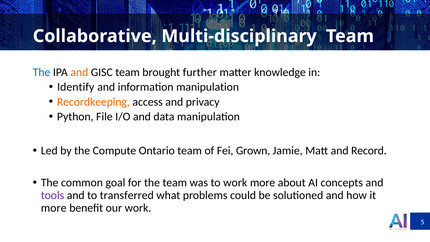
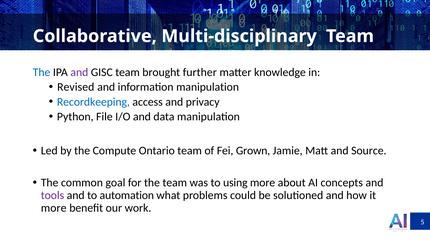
and at (79, 72) colour: orange -> purple
Identify: Identify -> Revised
Recordkeeping colour: orange -> blue
Record: Record -> Source
to work: work -> using
transferred: transferred -> automation
